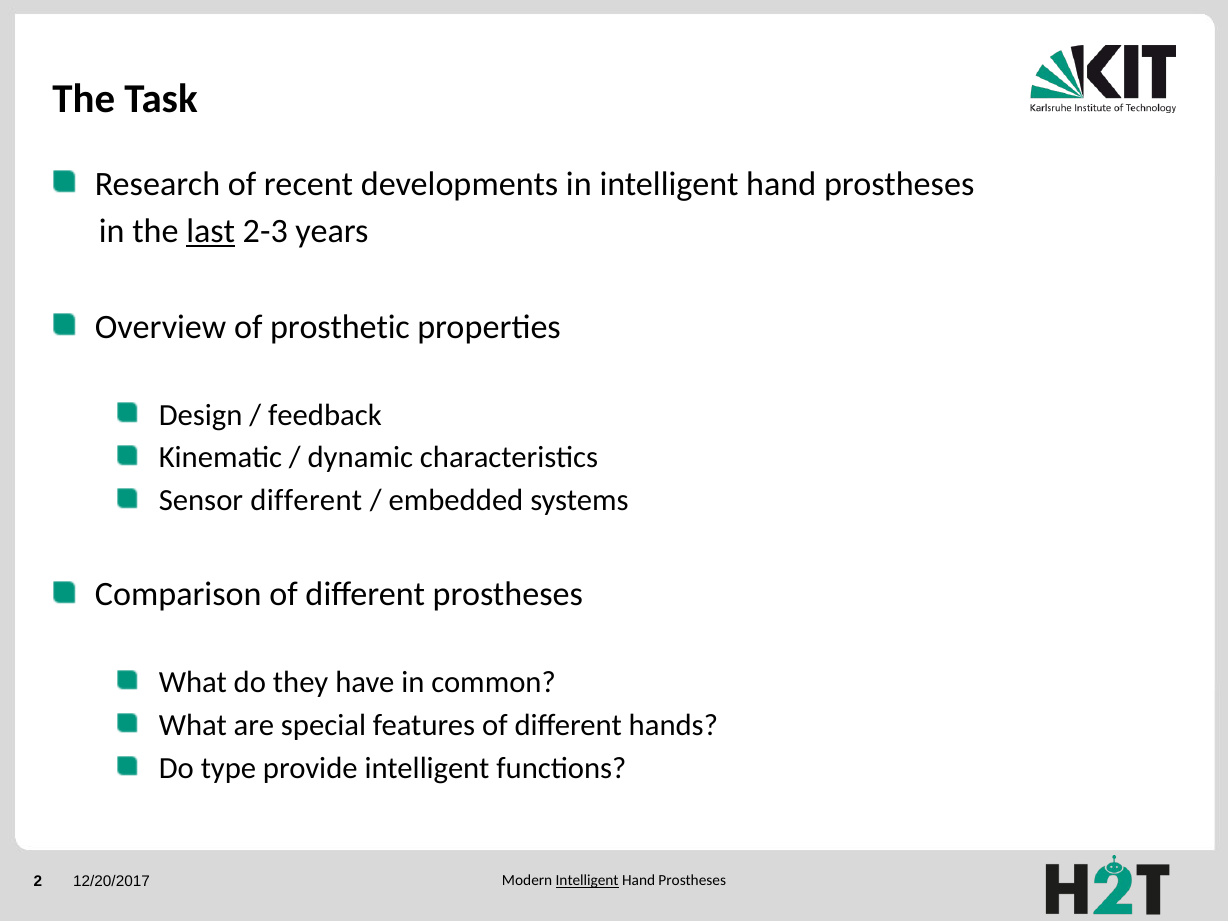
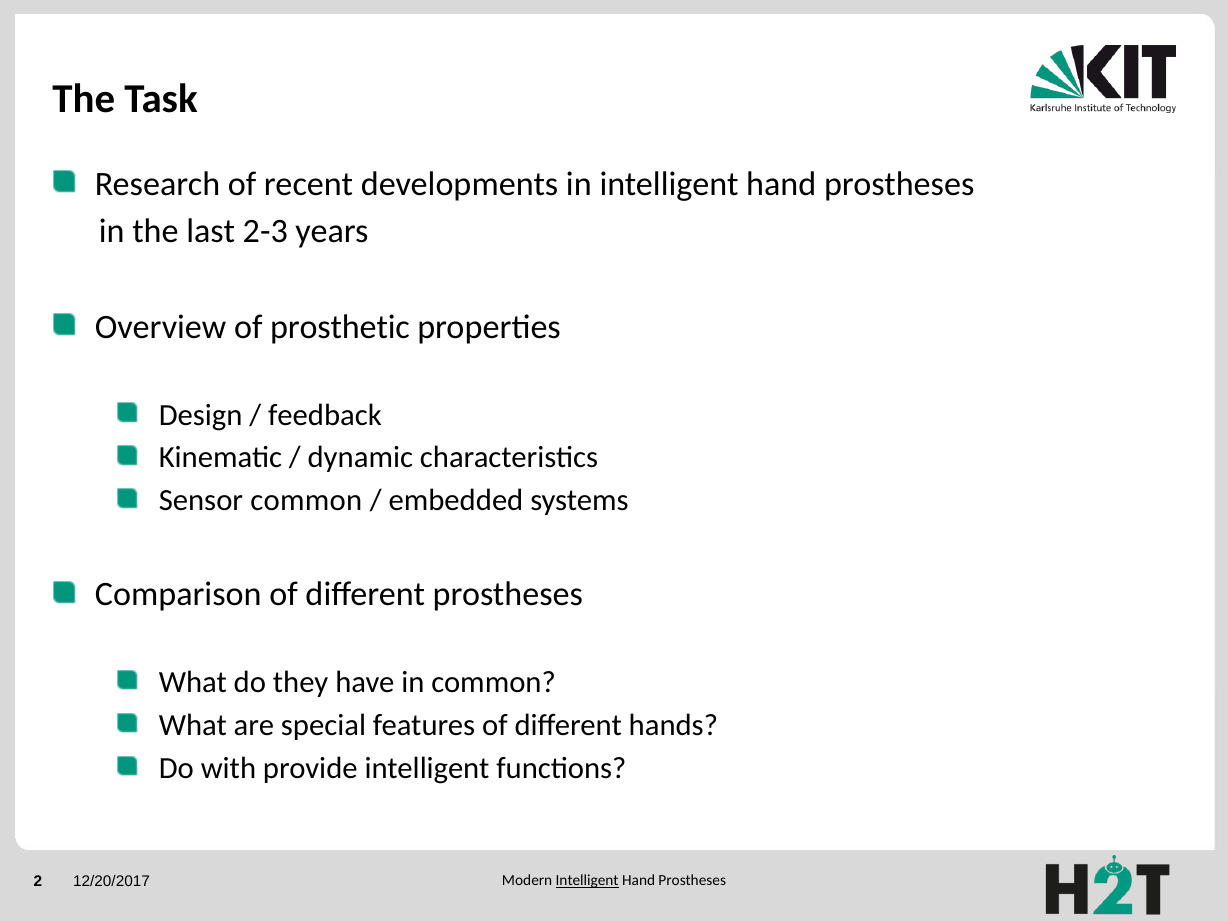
last underline: present -> none
Sensor different: different -> common
type: type -> with
